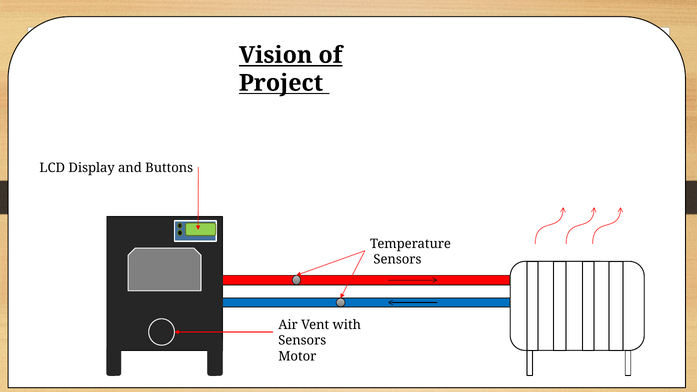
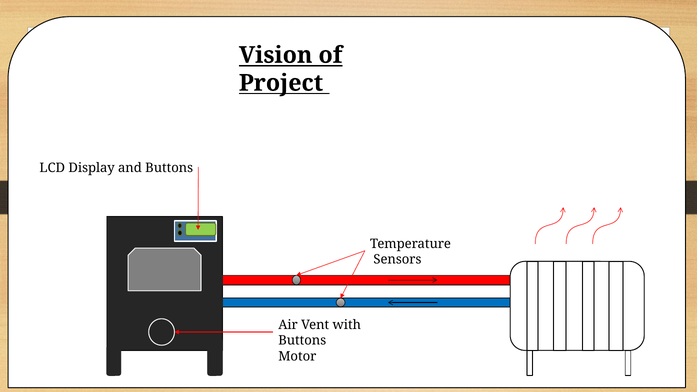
Sensors at (302, 341): Sensors -> Buttons
